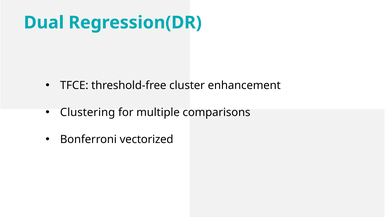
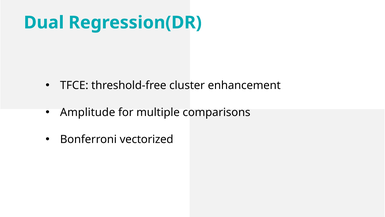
Clustering: Clustering -> Amplitude
